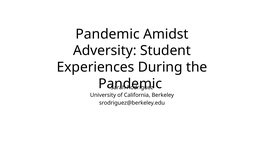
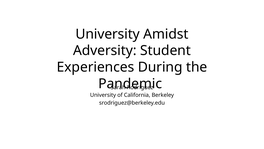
Pandemic at (108, 34): Pandemic -> University
